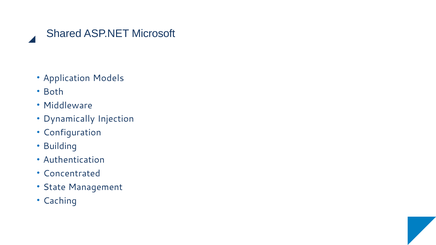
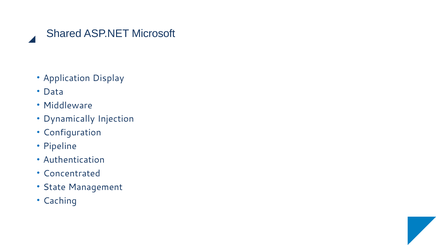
Models: Models -> Display
Both: Both -> Data
Building: Building -> Pipeline
